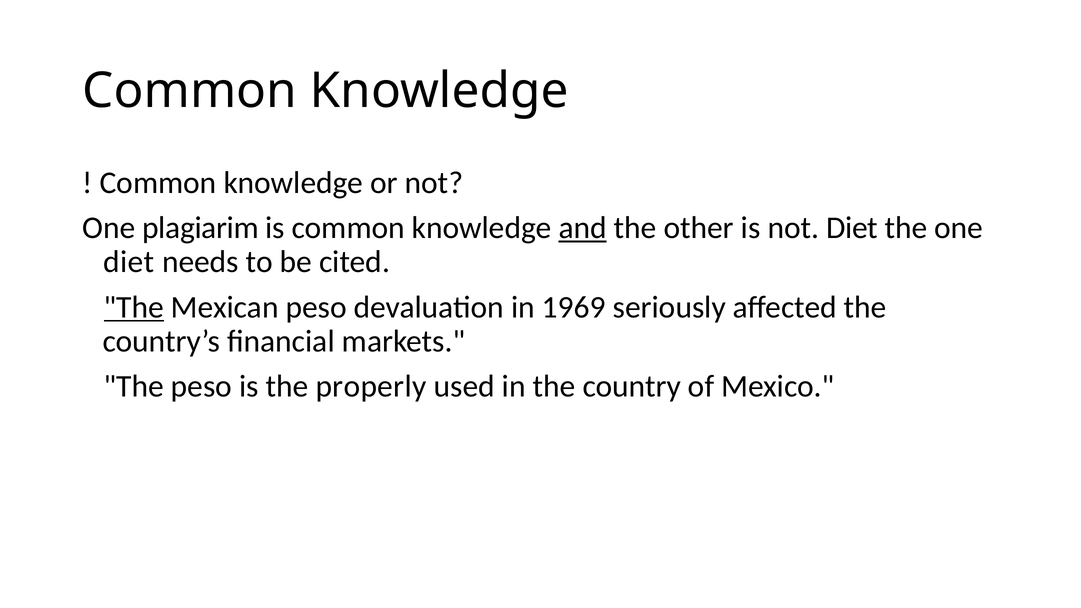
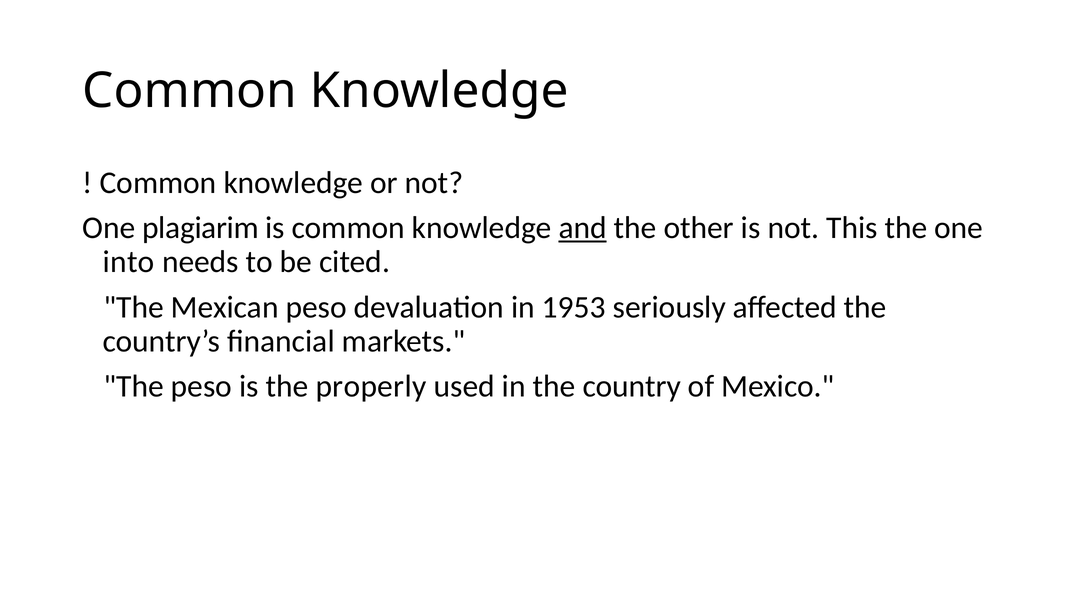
not Diet: Diet -> This
diet at (129, 262): diet -> into
The at (134, 307) underline: present -> none
1969: 1969 -> 1953
